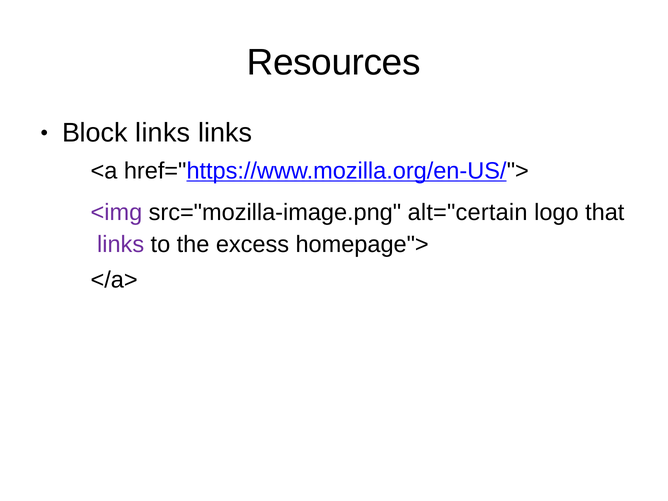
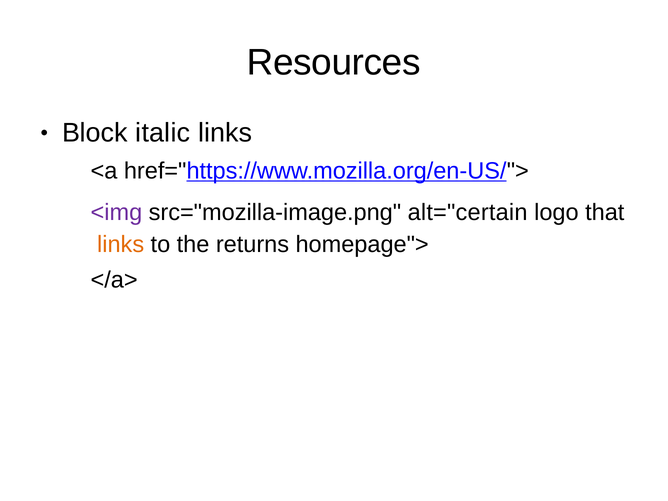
Block links: links -> italic
links at (121, 244) colour: purple -> orange
excess: excess -> returns
